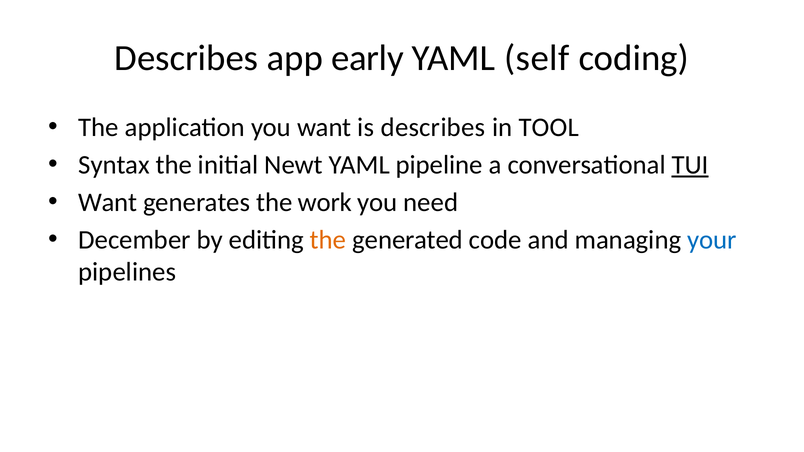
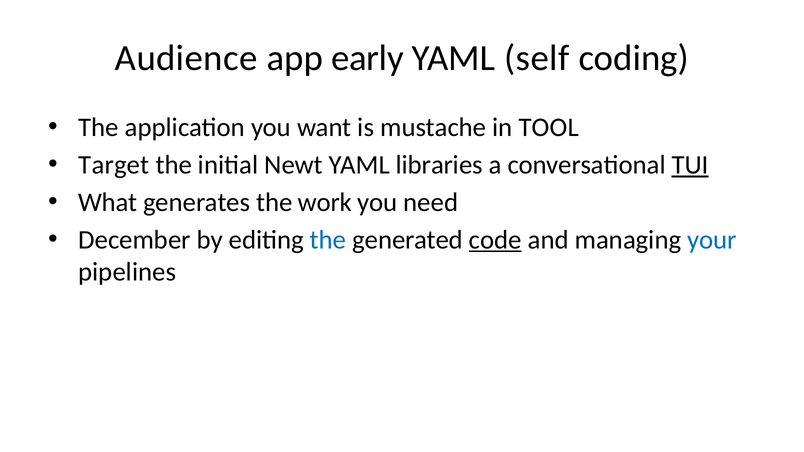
Describes at (186, 58): Describes -> Audience
is describes: describes -> mustache
Syntax: Syntax -> Target
pipeline: pipeline -> libraries
Want at (108, 203): Want -> What
the at (328, 240) colour: orange -> blue
code underline: none -> present
